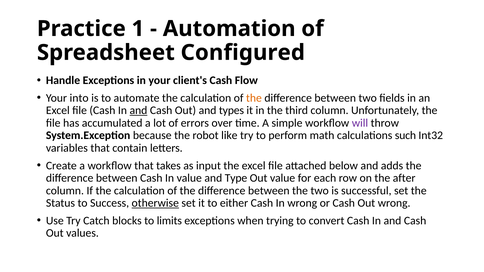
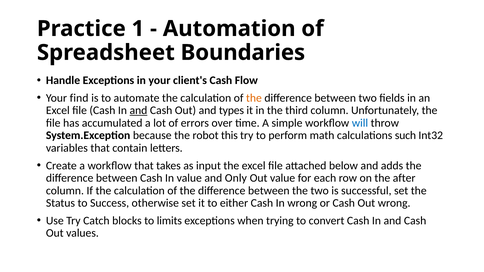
Configured: Configured -> Boundaries
into: into -> find
will colour: purple -> blue
like: like -> this
Type: Type -> Only
otherwise underline: present -> none
